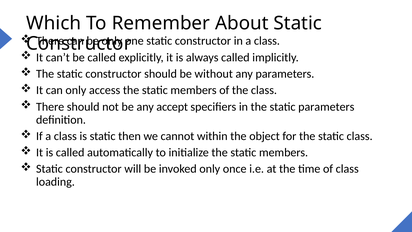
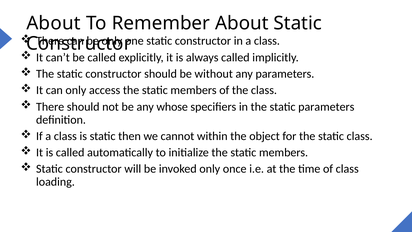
Which at (54, 23): Which -> About
accept: accept -> whose
